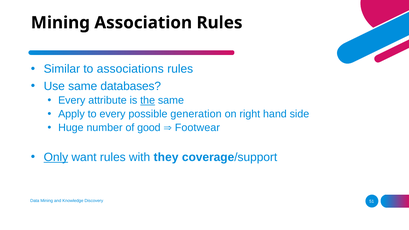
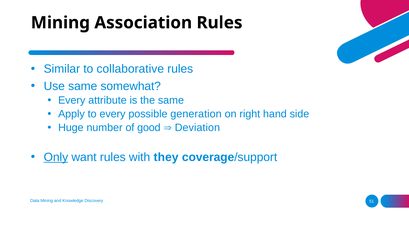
associations: associations -> collaborative
databases: databases -> somewhat
the underline: present -> none
Footwear: Footwear -> Deviation
